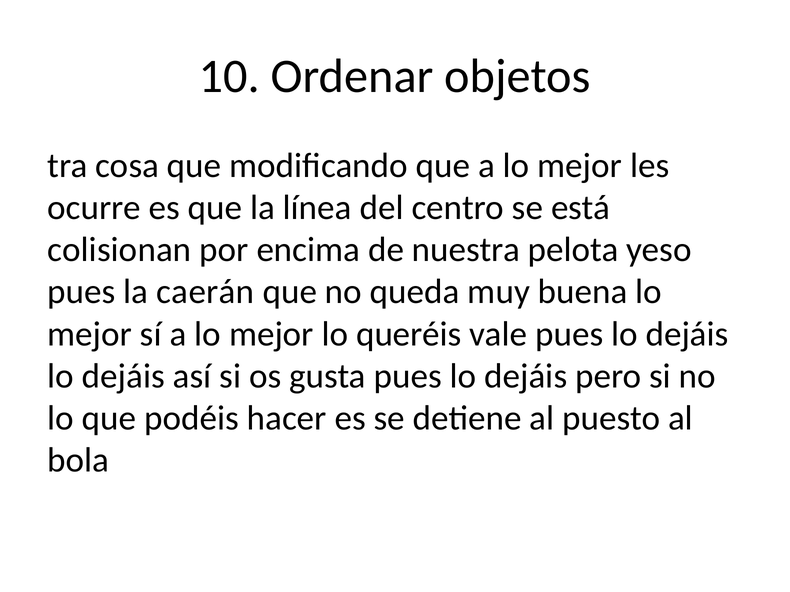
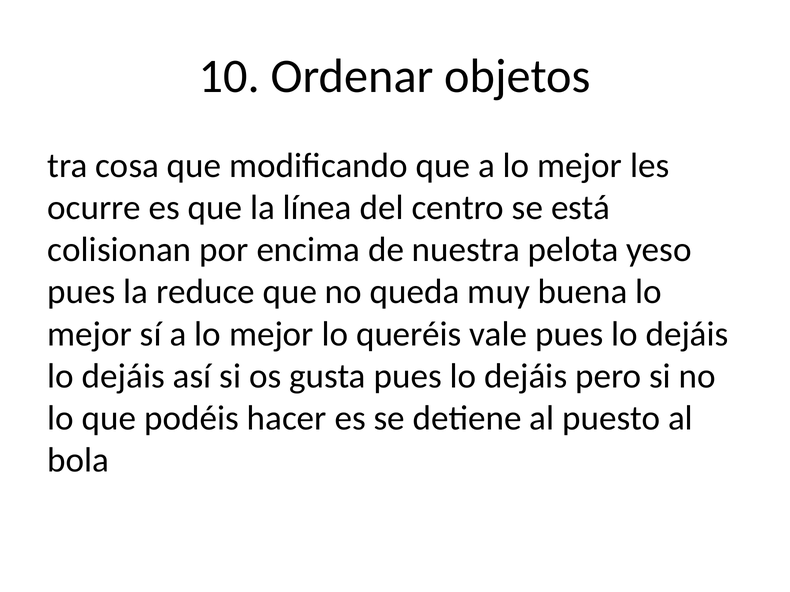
caerán: caerán -> reduce
